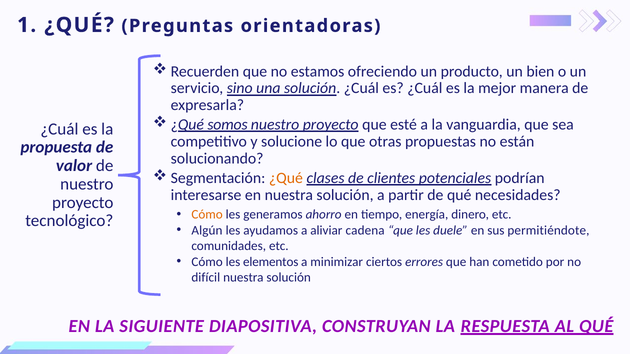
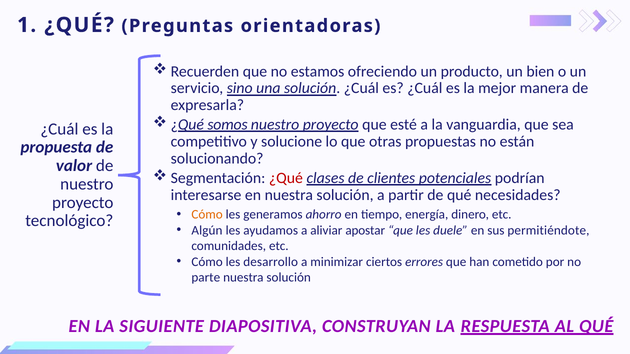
¿Qué at (286, 178) colour: orange -> red
cadena: cadena -> apostar
elementos: elementos -> desarrollo
difícil: difícil -> parte
